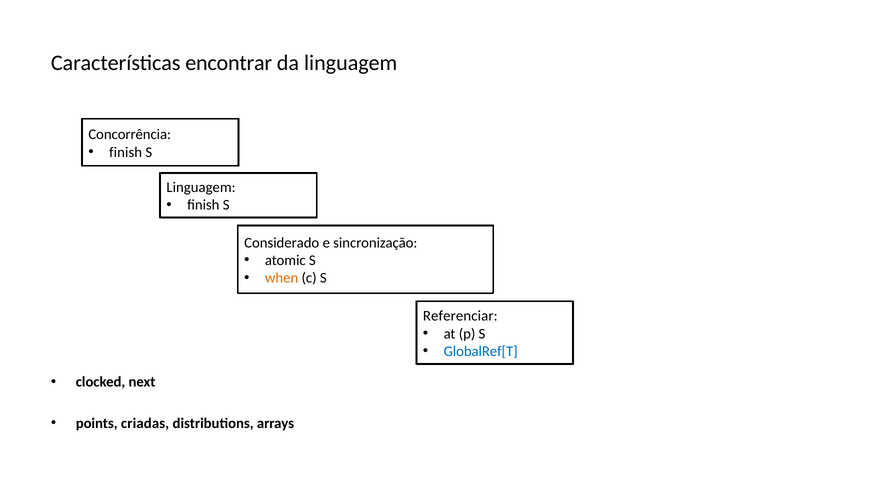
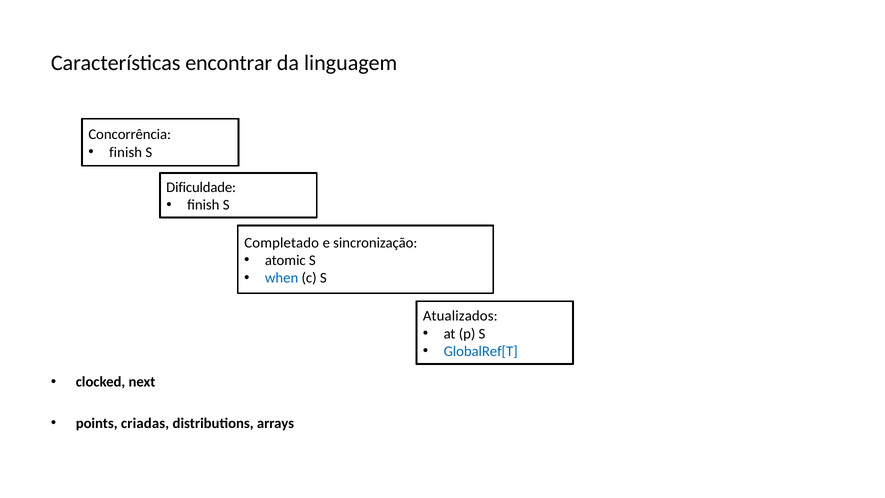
Linguagem at (201, 187): Linguagem -> Dificuldade
Considerado: Considerado -> Completado
when colour: orange -> blue
Referenciar: Referenciar -> Atualizados
